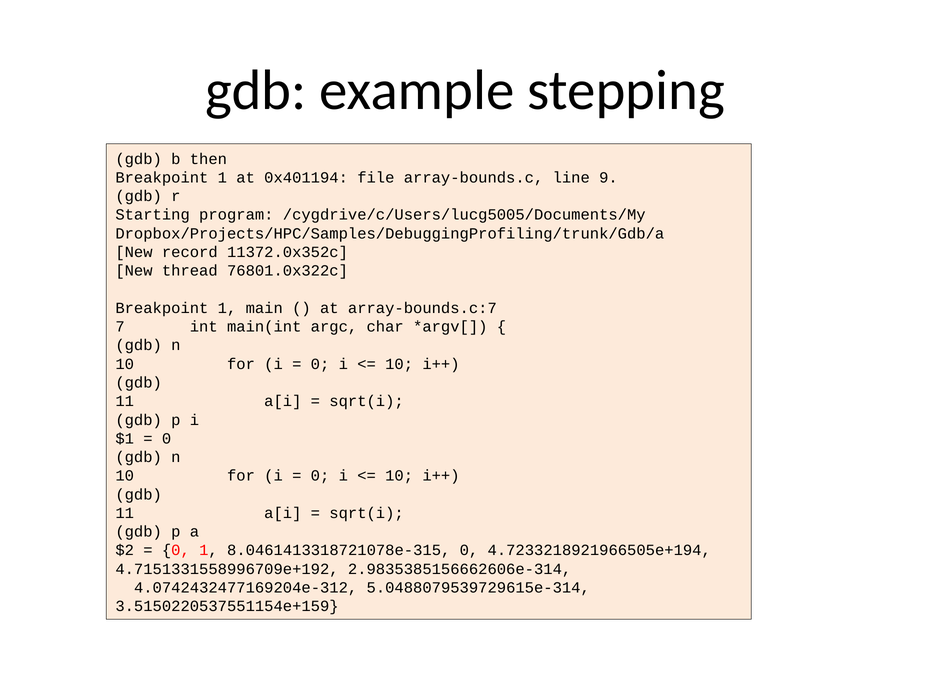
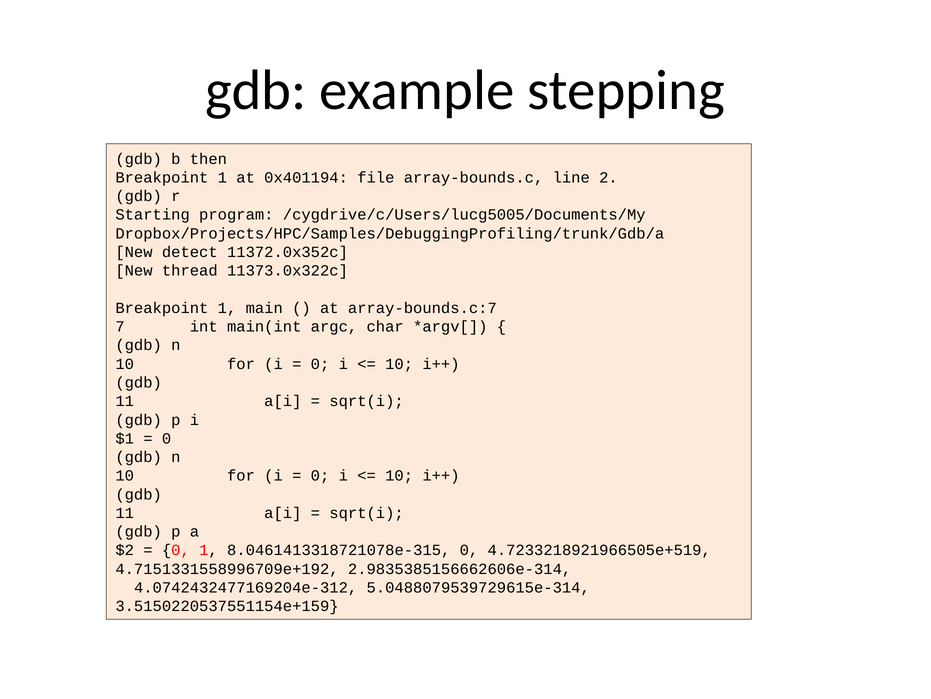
9: 9 -> 2
record: record -> detect
76801.0x322c: 76801.0x322c -> 11373.0x322c
4.7233218921966505e+194: 4.7233218921966505e+194 -> 4.7233218921966505e+519
